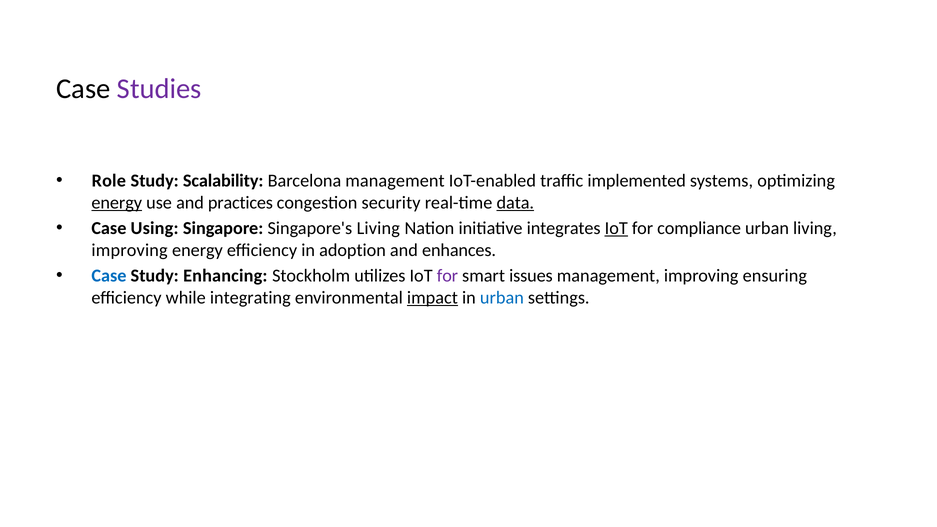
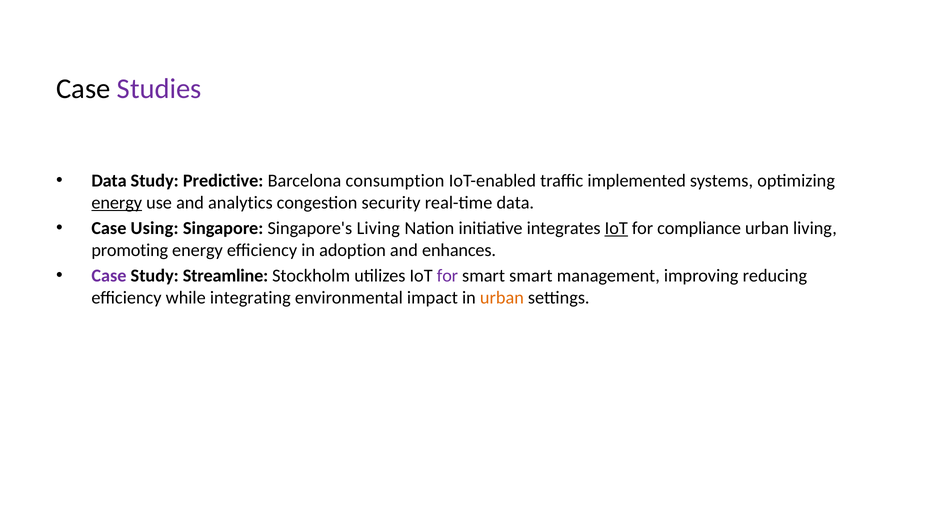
Role at (109, 181): Role -> Data
Scalability: Scalability -> Predictive
Barcelona management: management -> consumption
practices: practices -> analytics
data at (515, 203) underline: present -> none
improving at (130, 250): improving -> promoting
Case at (109, 276) colour: blue -> purple
Enhancing: Enhancing -> Streamline
smart issues: issues -> smart
ensuring: ensuring -> reducing
impact underline: present -> none
urban at (502, 298) colour: blue -> orange
